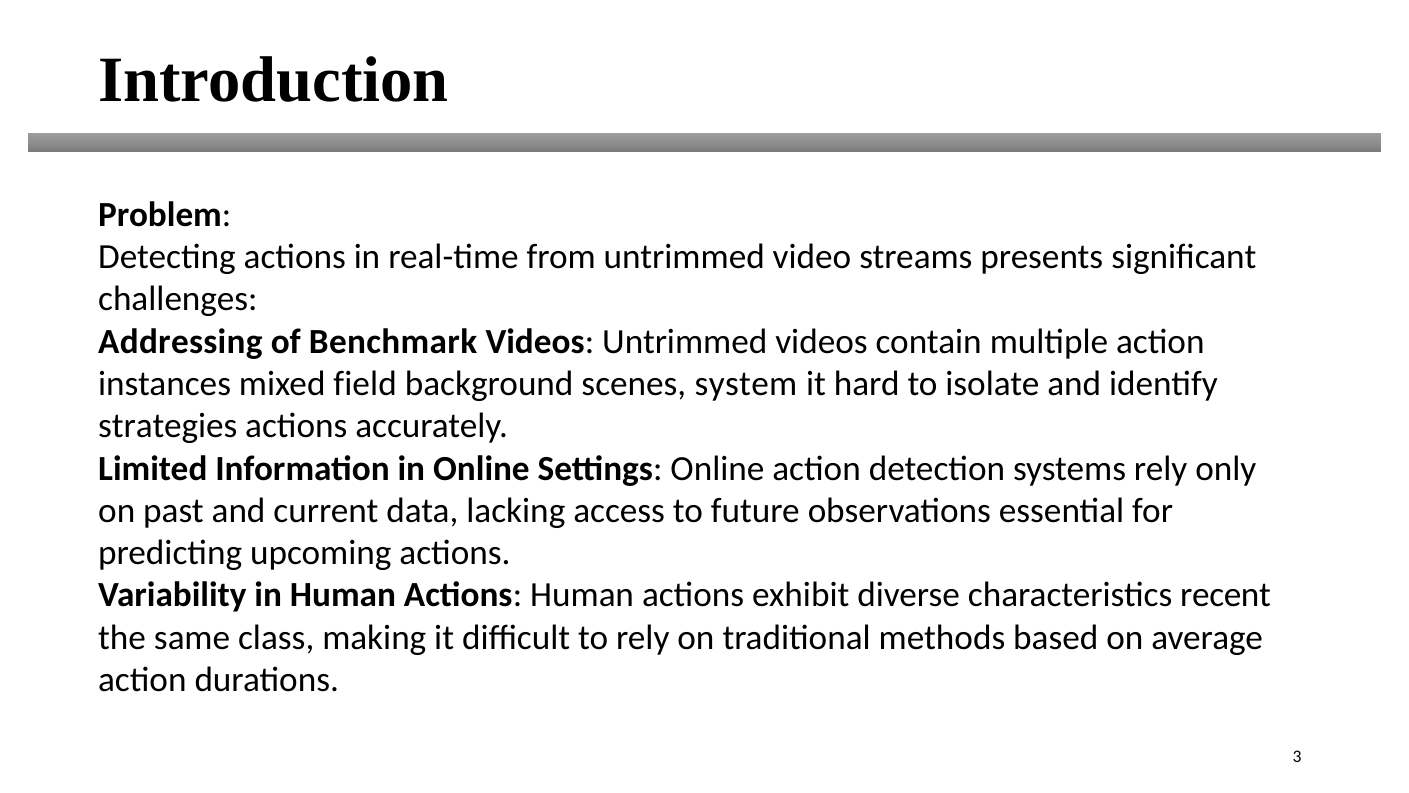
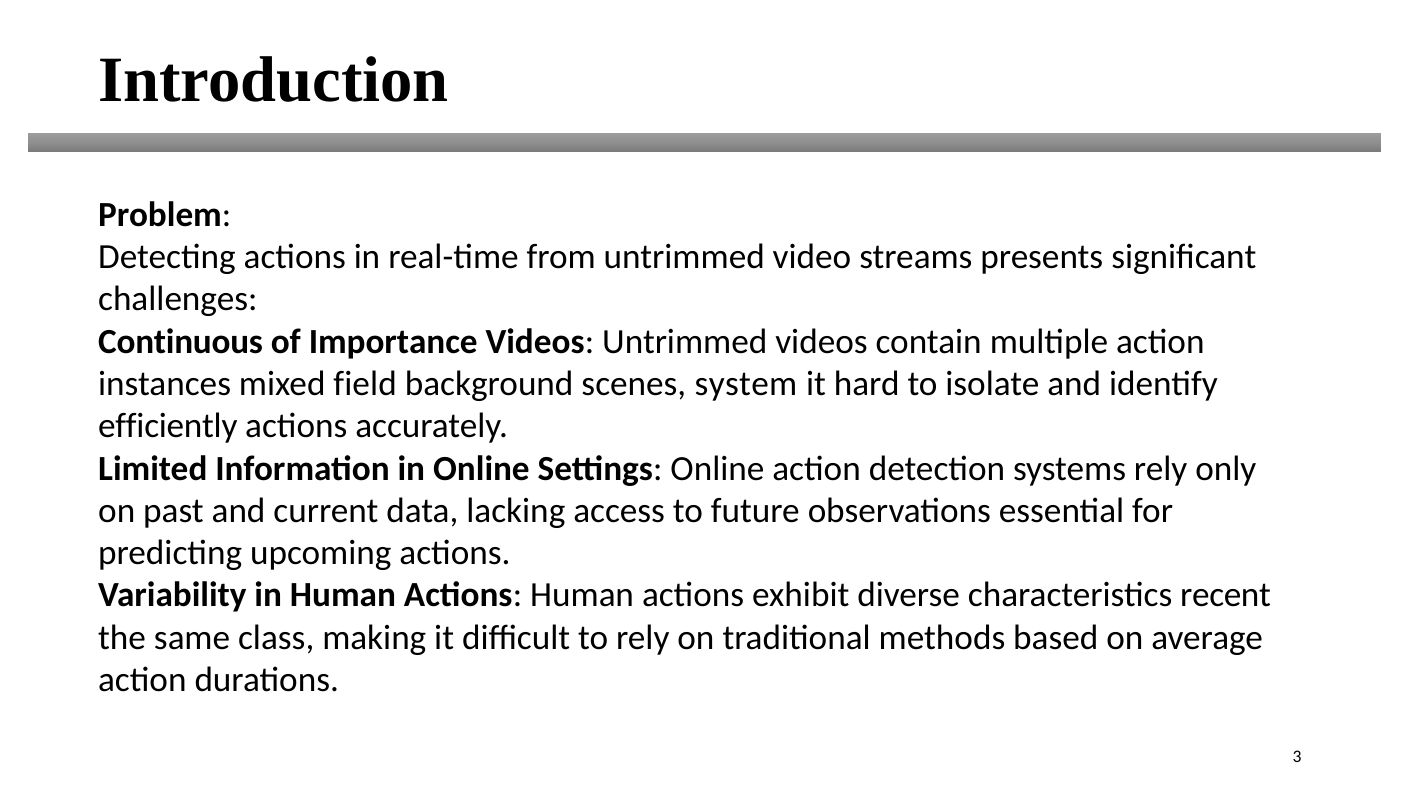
Addressing: Addressing -> Continuous
Benchmark: Benchmark -> Importance
strategies: strategies -> efficiently
